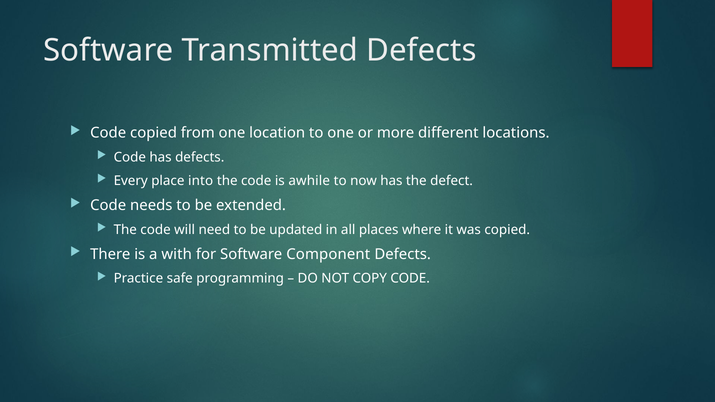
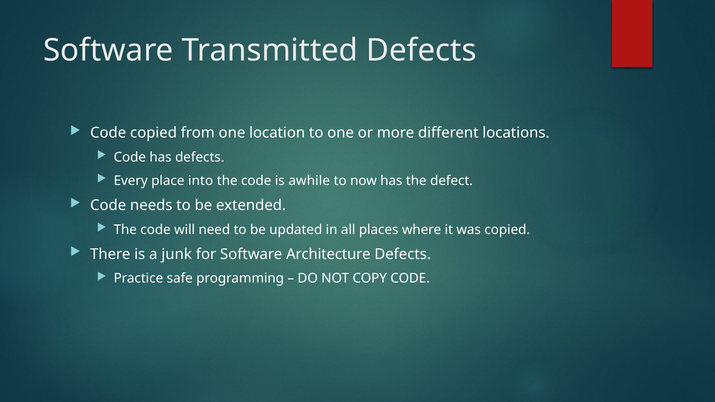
with: with -> junk
Component: Component -> Architecture
